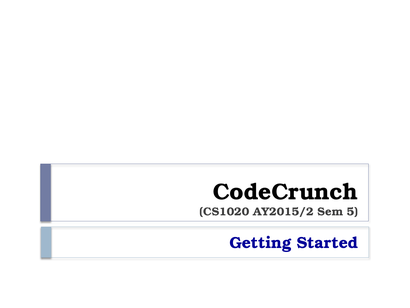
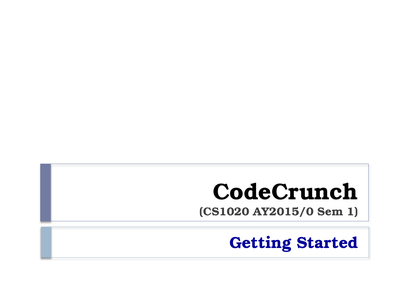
AY2015/2: AY2015/2 -> AY2015/0
5: 5 -> 1
